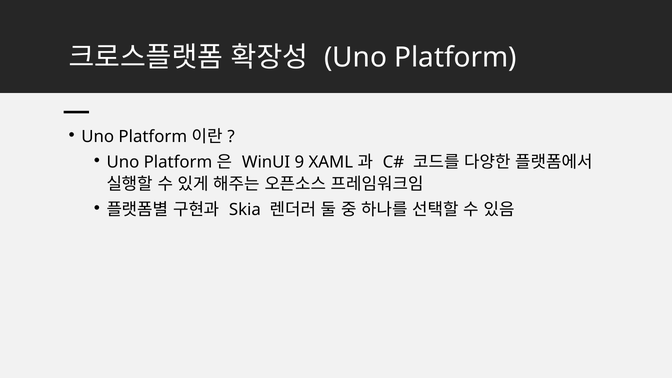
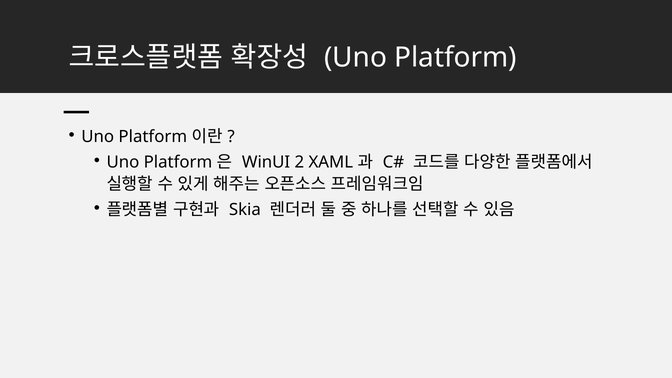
9: 9 -> 2
